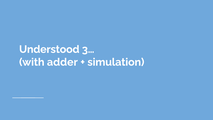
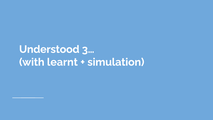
adder: adder -> learnt
